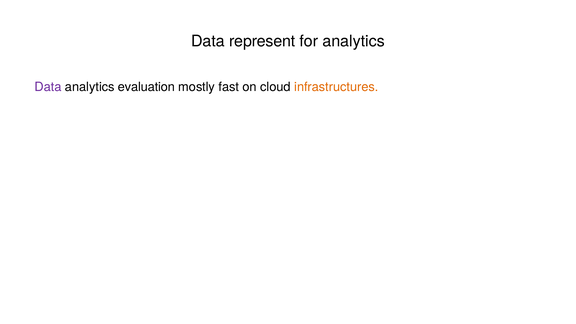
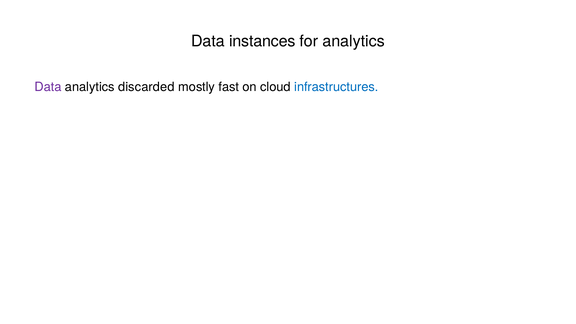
represent: represent -> instances
evaluation: evaluation -> discarded
infrastructures colour: orange -> blue
